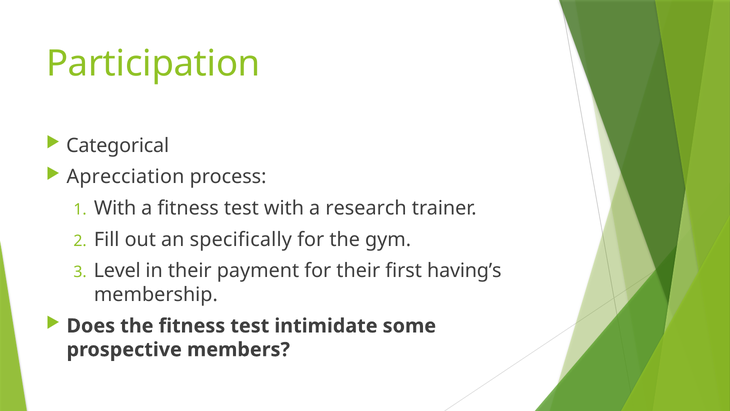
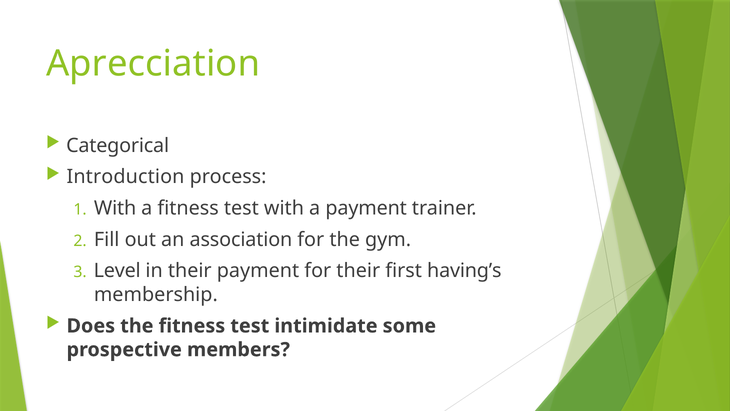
Participation: Participation -> Aprecciation
Aprecciation: Aprecciation -> Introduction
a research: research -> payment
specifically: specifically -> association
